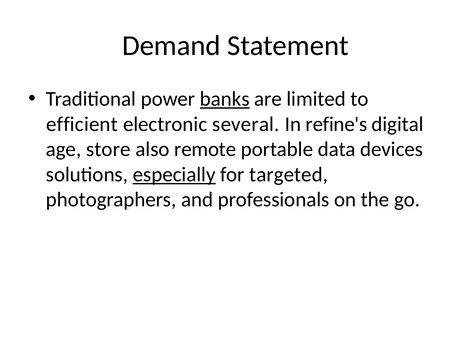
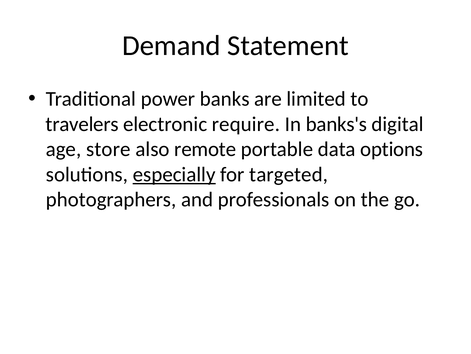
banks underline: present -> none
efficient: efficient -> travelers
several: several -> require
refine's: refine's -> banks's
devices: devices -> options
